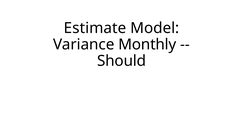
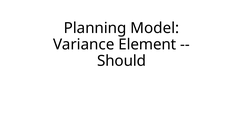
Estimate: Estimate -> Planning
Monthly: Monthly -> Element
